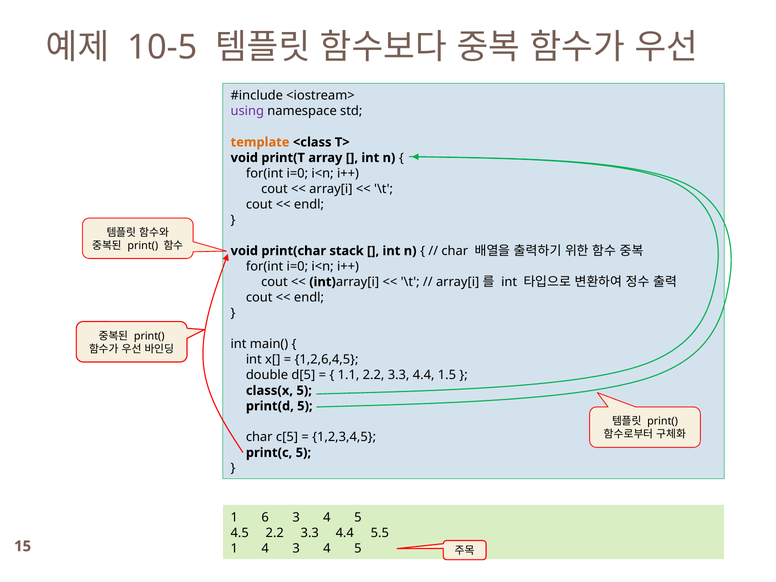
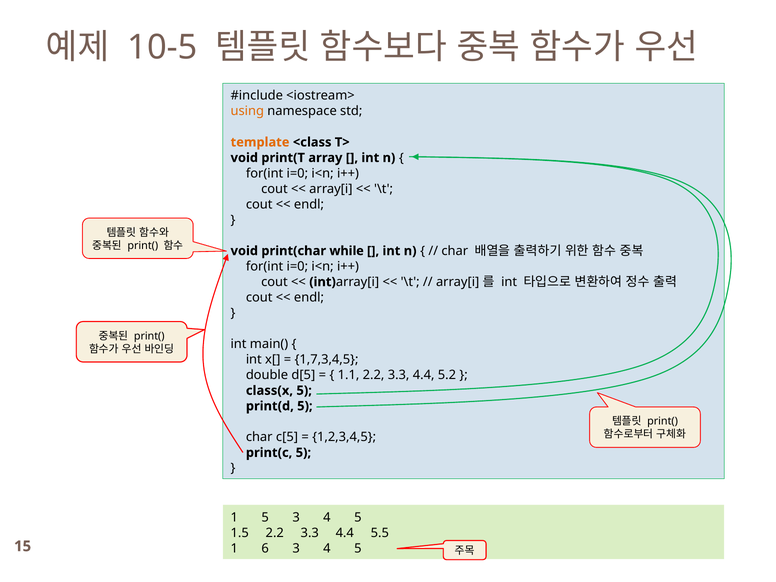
using colour: purple -> orange
stack: stack -> while
1,2,6,4,5: 1,2,6,4,5 -> 1,7,3,4,5
1.5: 1.5 -> 5.2
1 6: 6 -> 5
4.5: 4.5 -> 1.5
1 4: 4 -> 6
